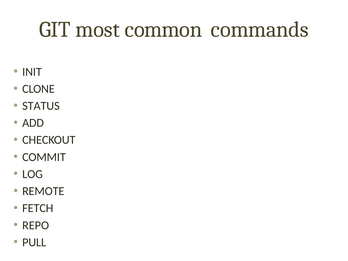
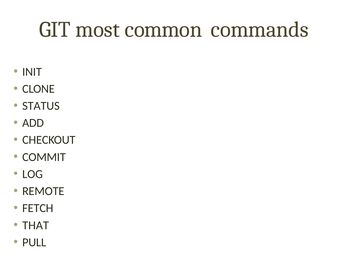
REPO: REPO -> THAT
